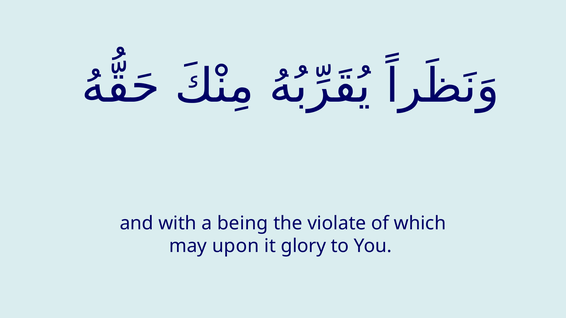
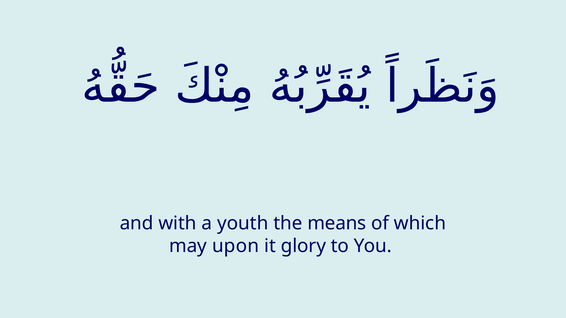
being: being -> youth
violate: violate -> means
